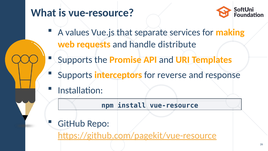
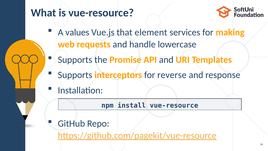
separate: separate -> element
distribute: distribute -> lowercase
